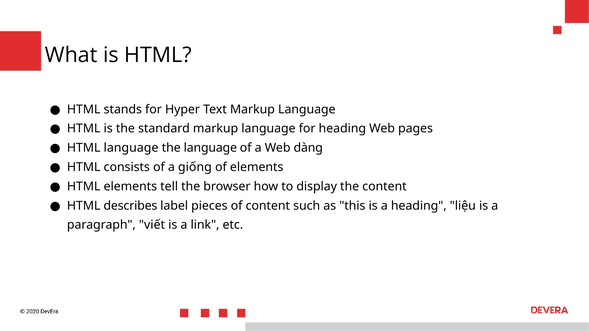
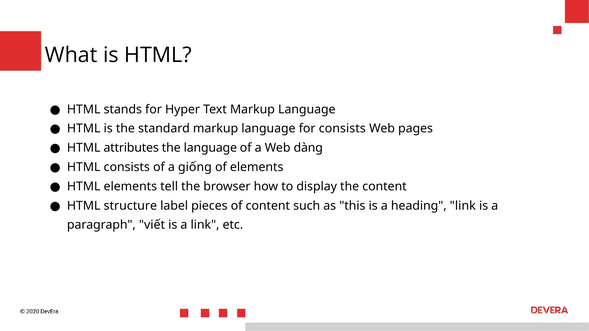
for heading: heading -> consists
HTML language: language -> attributes
describes: describes -> structure
heading liệu: liệu -> link
